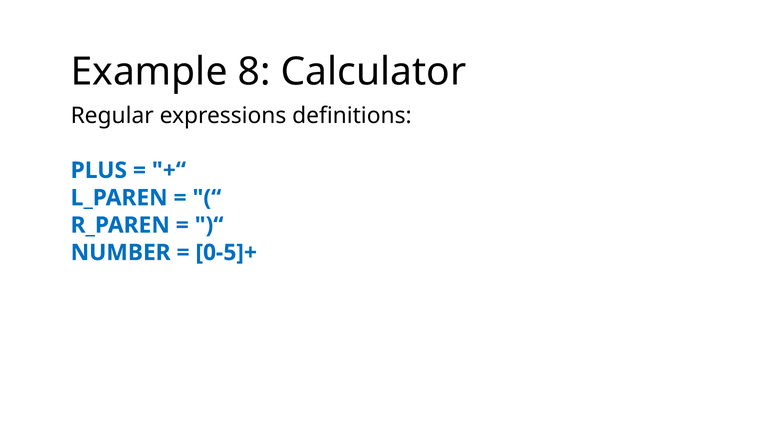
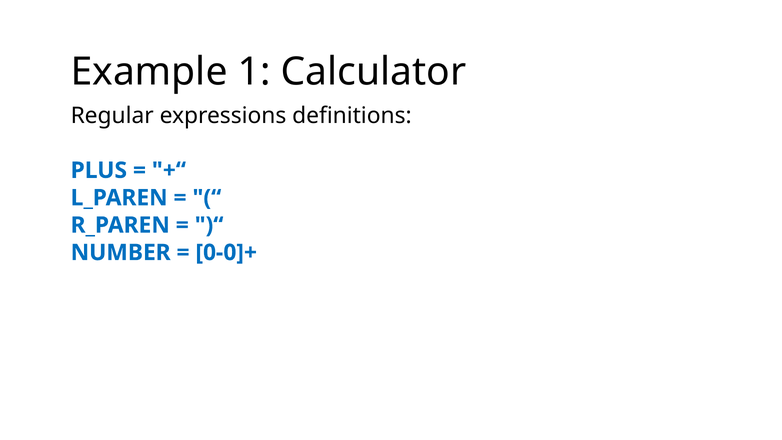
8: 8 -> 1
0-5]+: 0-5]+ -> 0-0]+
